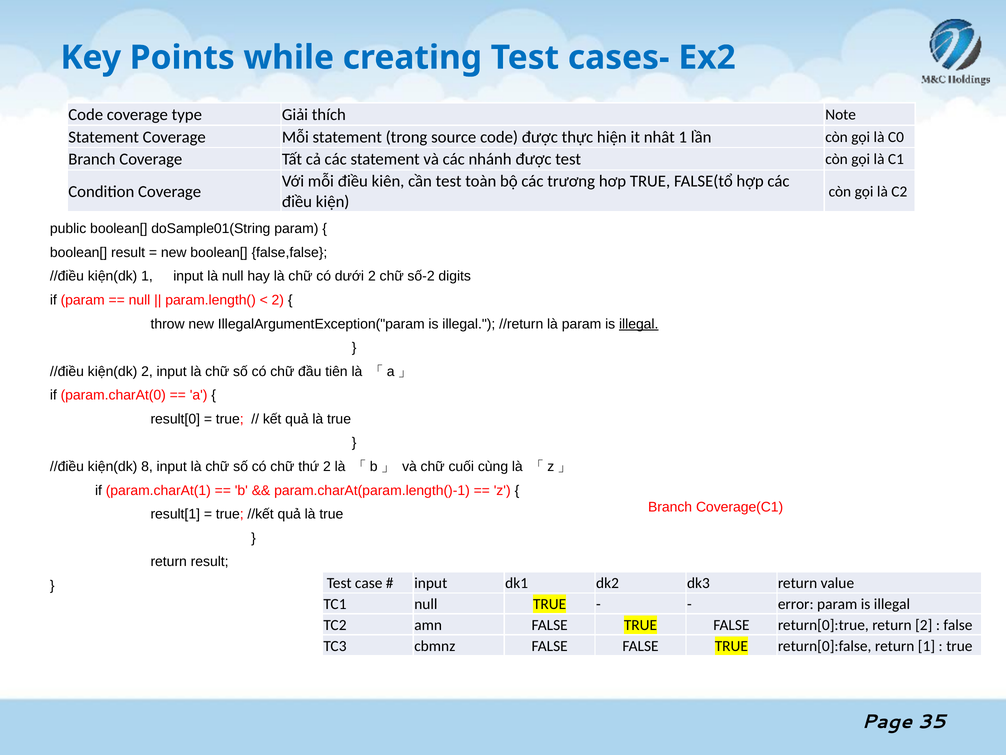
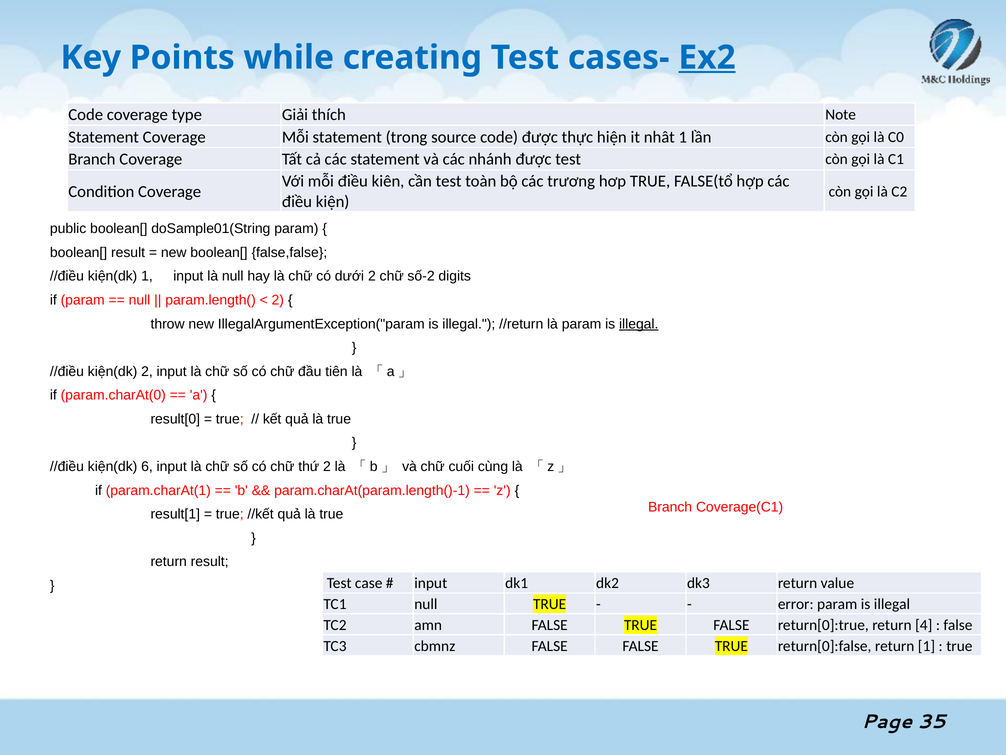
Ex2 underline: none -> present
8: 8 -> 6
return 2: 2 -> 4
